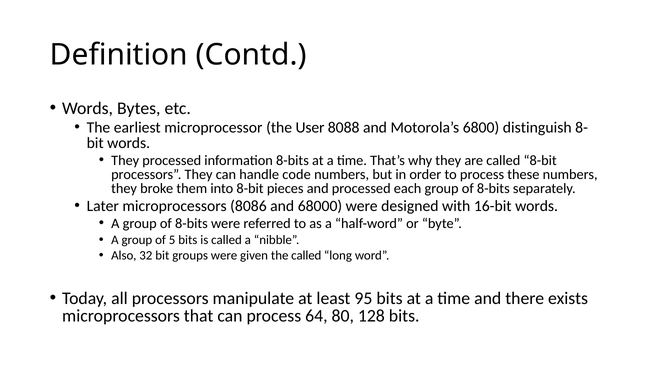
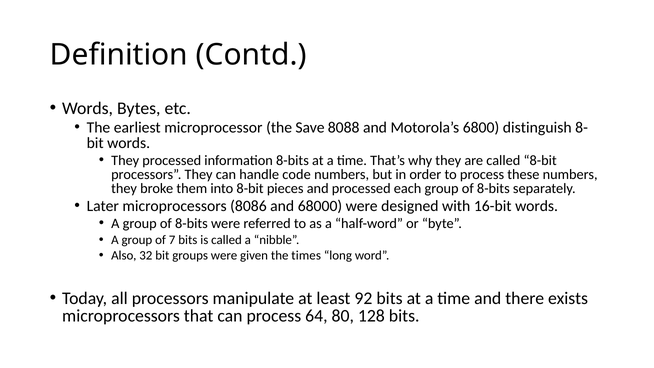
User: User -> Save
5: 5 -> 7
the called: called -> times
95: 95 -> 92
